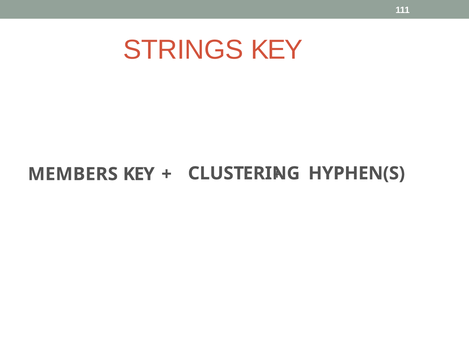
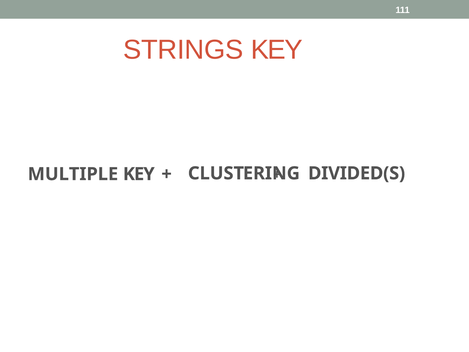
HYPHEN(S: HYPHEN(S -> DIVIDED(S
MEMBERS: MEMBERS -> MULTIPLE
